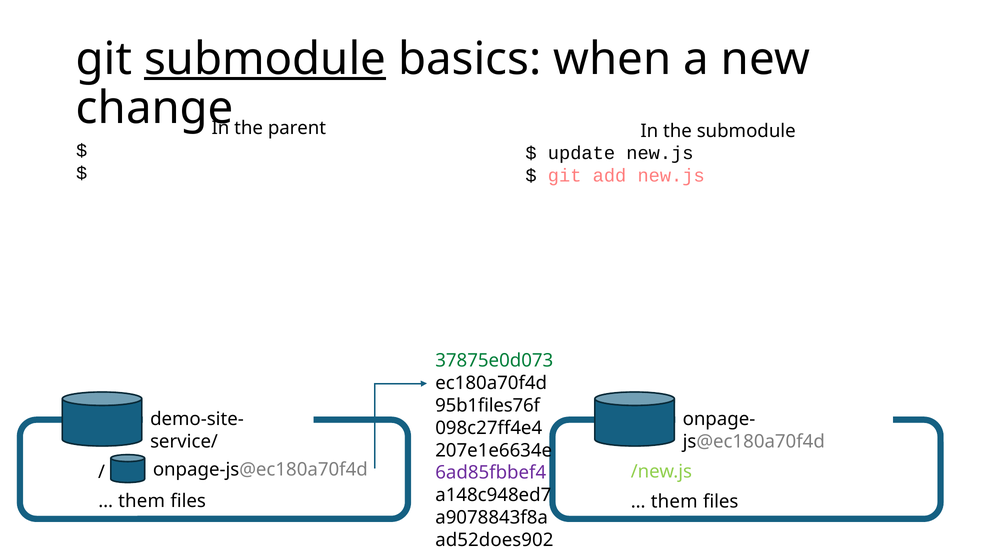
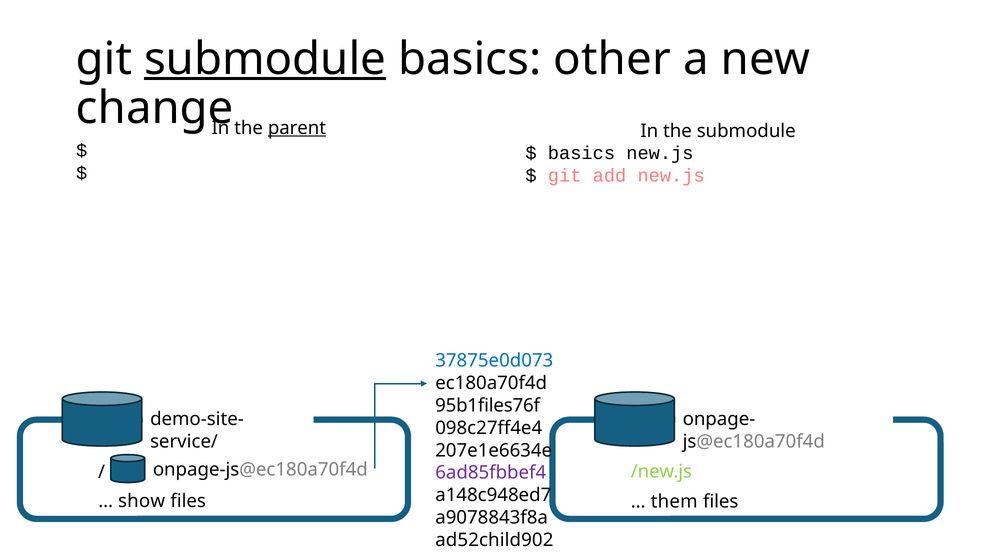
when: when -> other
parent underline: none -> present
update at (581, 153): update -> basics
37875e0d073 colour: green -> blue
them at (142, 501): them -> show
ad52does902: ad52does902 -> ad52child902
